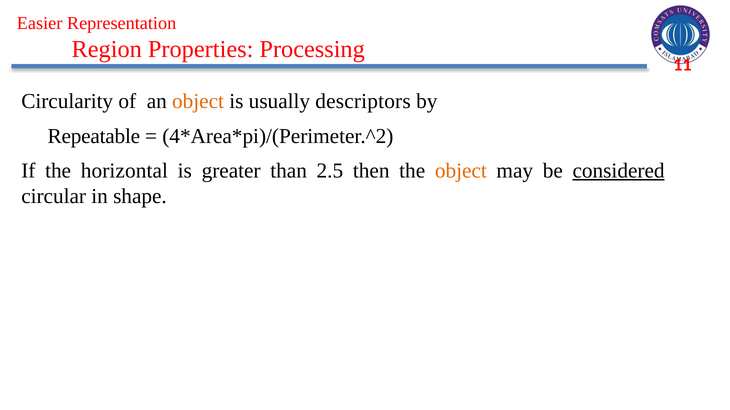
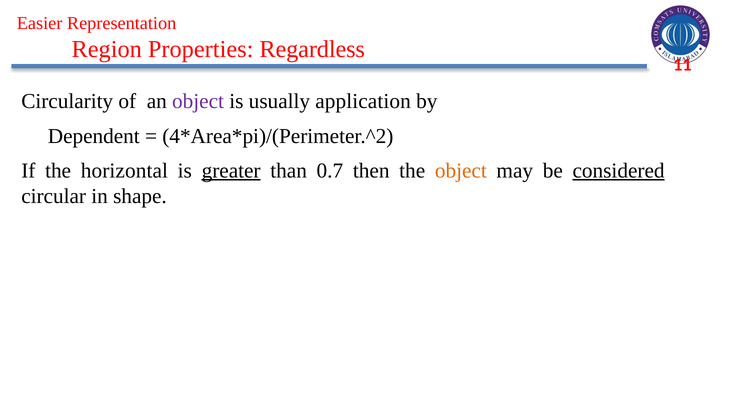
Processing: Processing -> Regardless
object at (198, 102) colour: orange -> purple
descriptors: descriptors -> application
Repeatable: Repeatable -> Dependent
greater underline: none -> present
2.5: 2.5 -> 0.7
